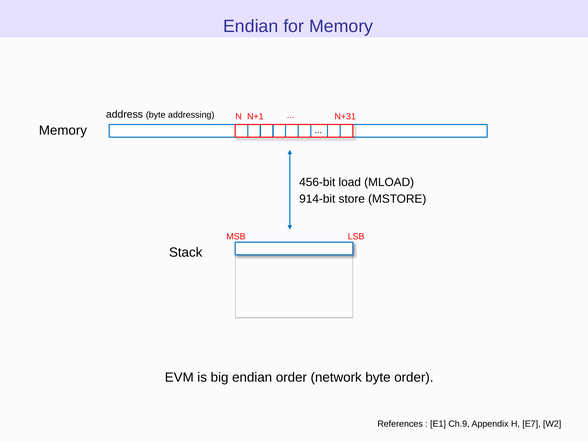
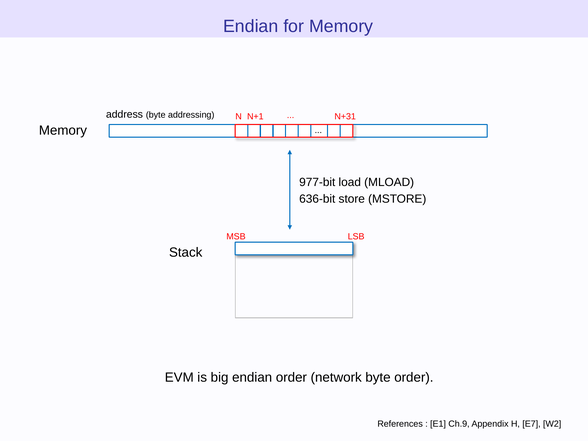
456-bit: 456-bit -> 977-bit
914-bit: 914-bit -> 636-bit
